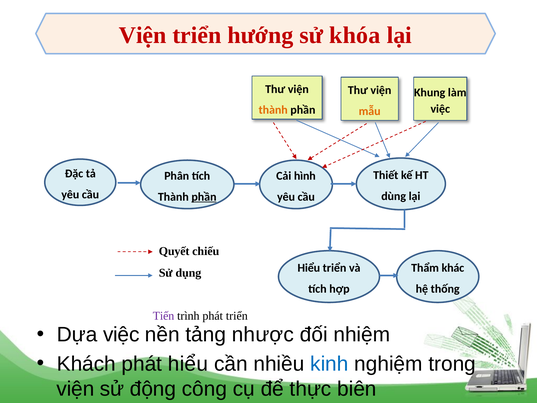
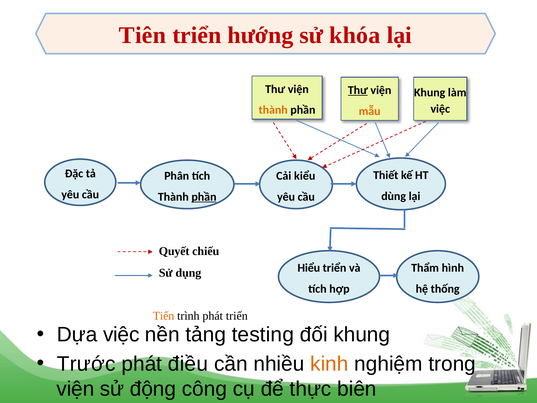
Viện at (143, 35): Viện -> Tiên
Thư at (358, 90) underline: none -> present
hình: hình -> kiểu
khác: khác -> hình
Tiến colour: purple -> orange
nhược: nhược -> testing
đối nhiệm: nhiệm -> khung
Khách: Khách -> Trước
phát hiểu: hiểu -> điều
kinh colour: blue -> orange
